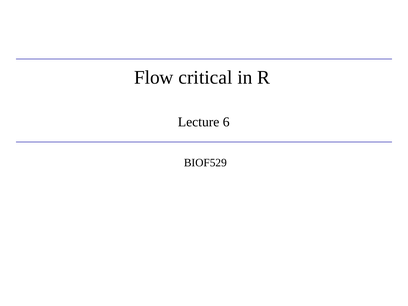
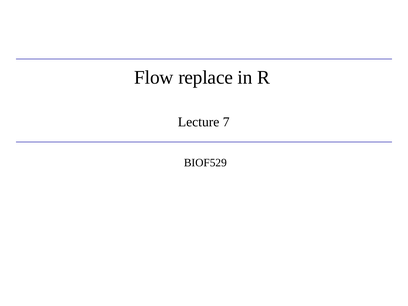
critical: critical -> replace
6: 6 -> 7
